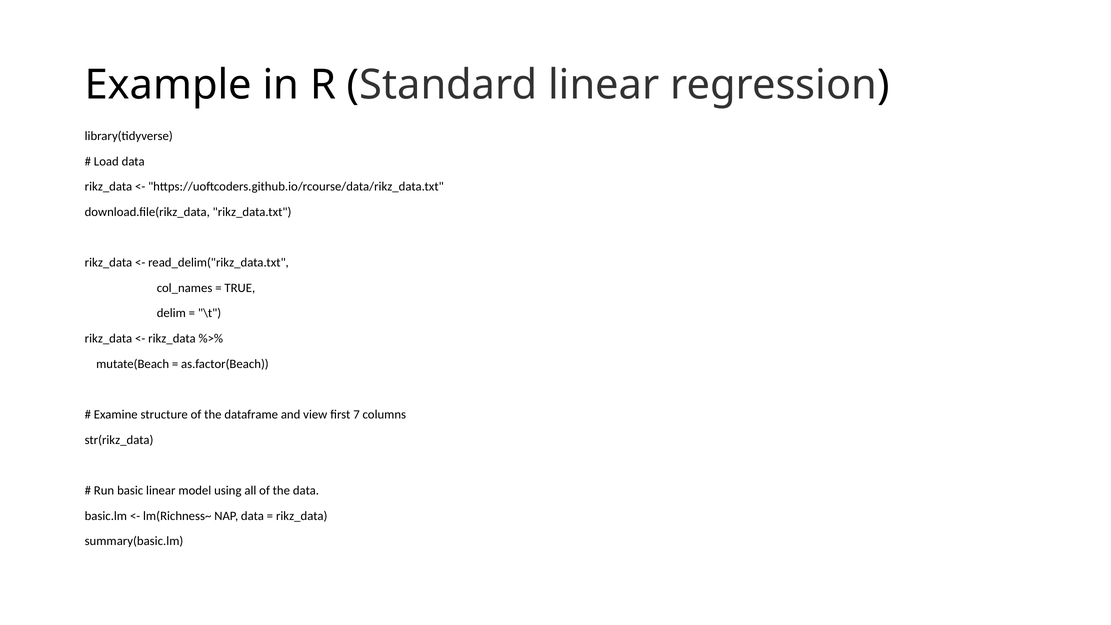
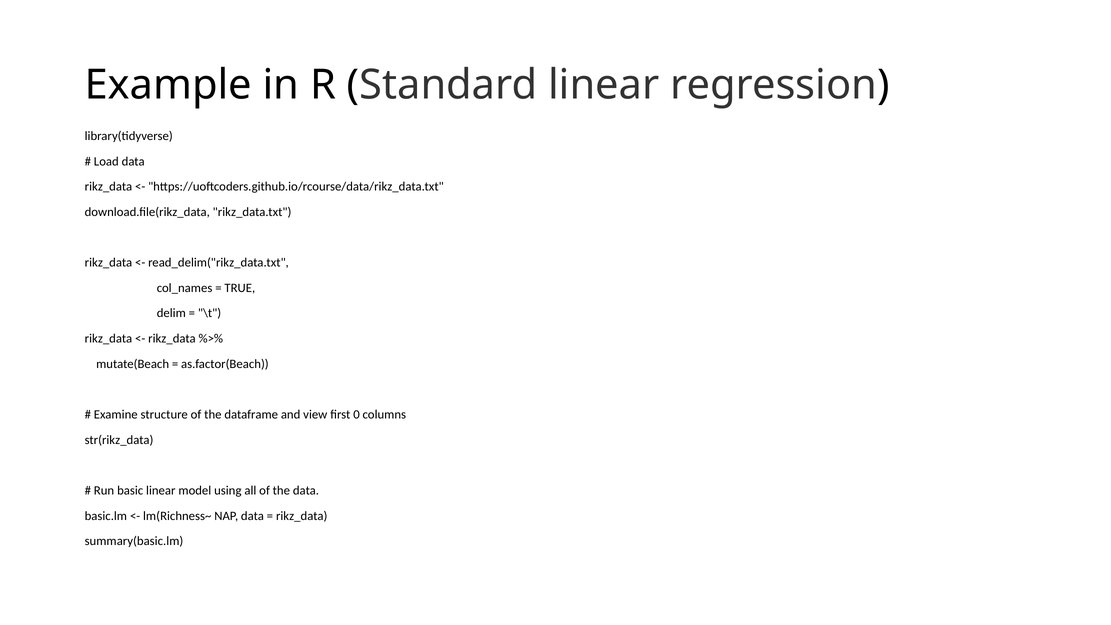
7: 7 -> 0
